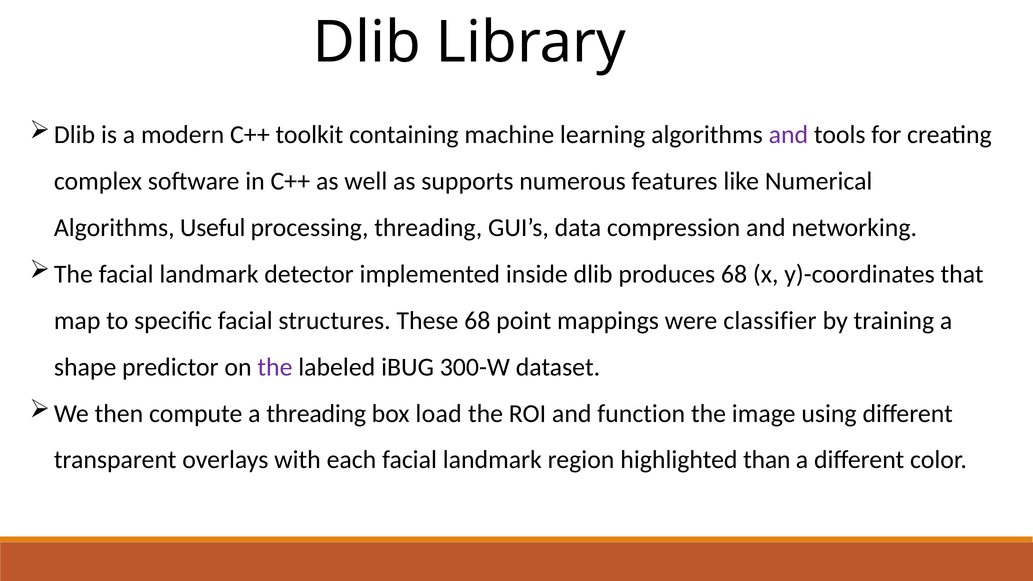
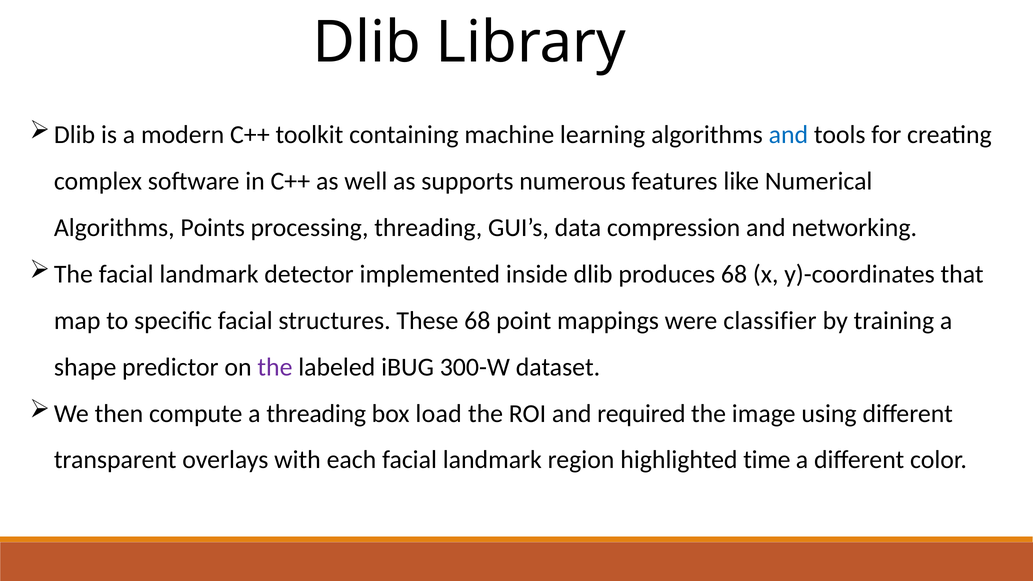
and at (788, 135) colour: purple -> blue
Useful: Useful -> Points
function: function -> required
than: than -> time
